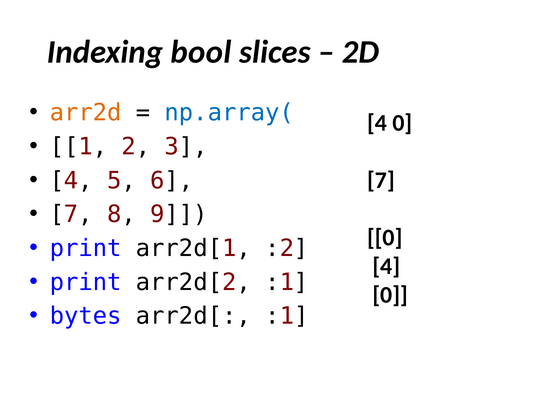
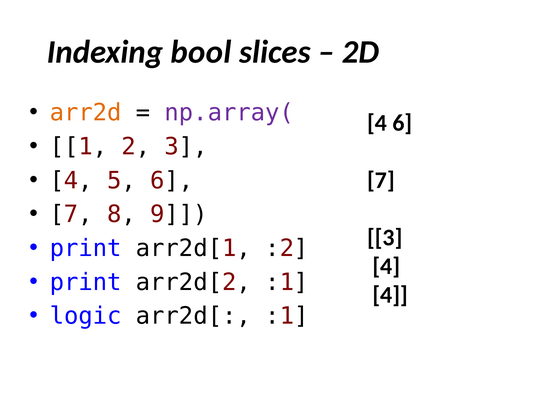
np.array( colour: blue -> purple
0 at (402, 123): 0 -> 6
0 at (385, 237): 0 -> 3
0 at (390, 295): 0 -> 4
bytes: bytes -> logic
